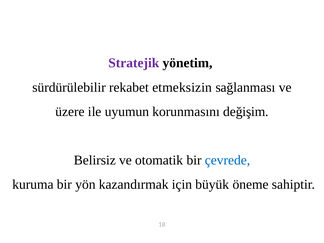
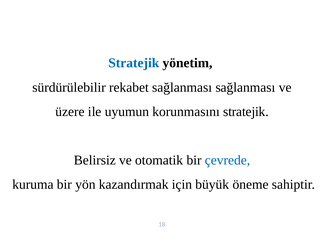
Stratejik at (134, 63) colour: purple -> blue
rekabet etmeksizin: etmeksizin -> sağlanması
korunmasını değişim: değişim -> stratejik
